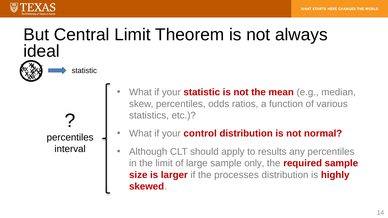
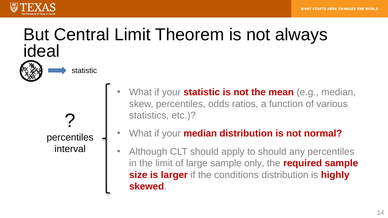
your control: control -> median
to results: results -> should
processes: processes -> conditions
